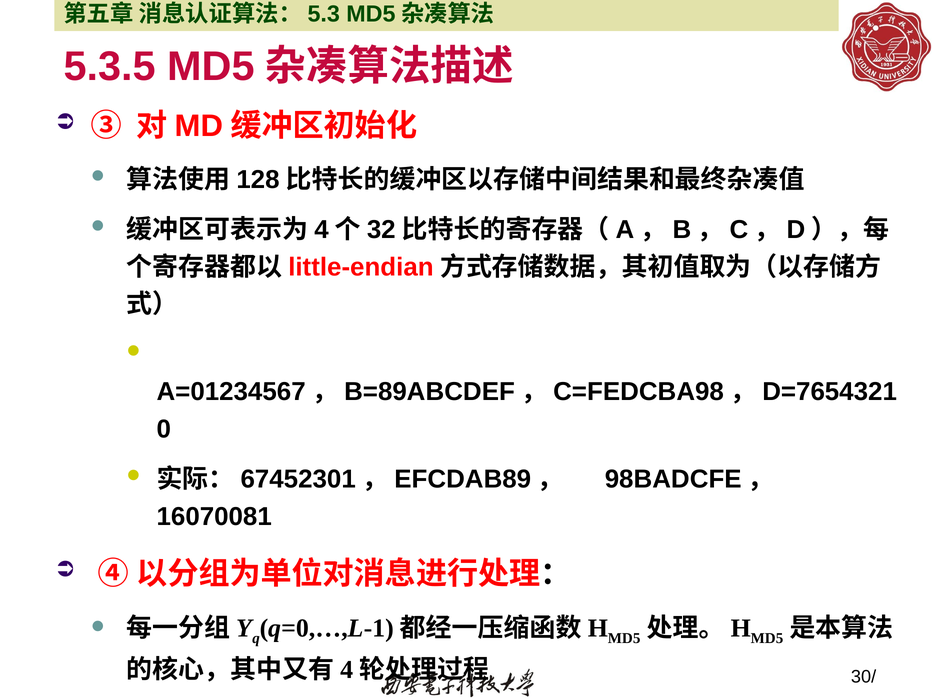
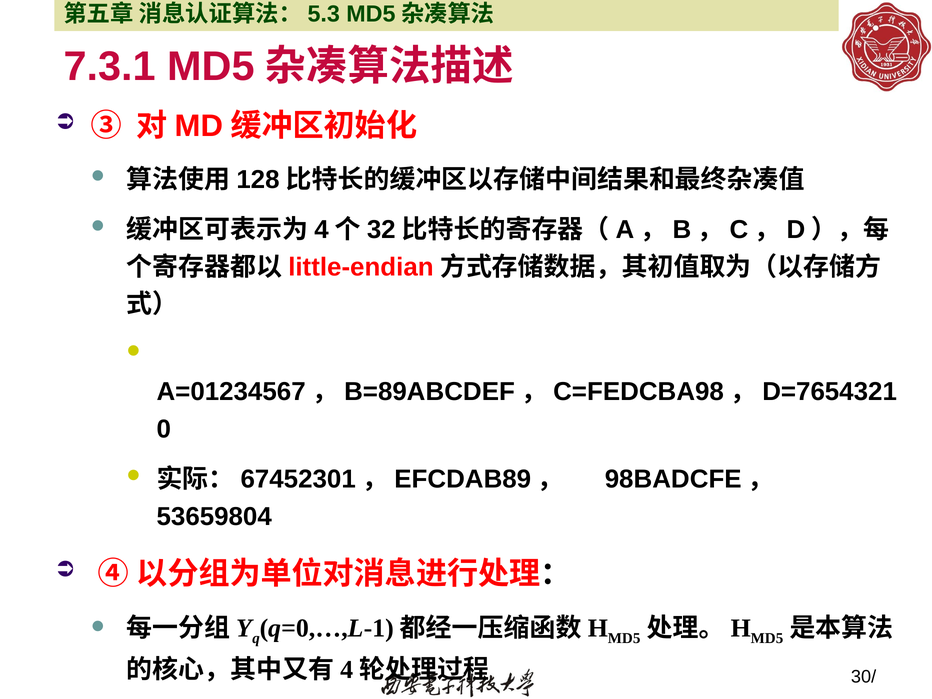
5.3.5: 5.3.5 -> 7.3.1
16070081: 16070081 -> 53659804
